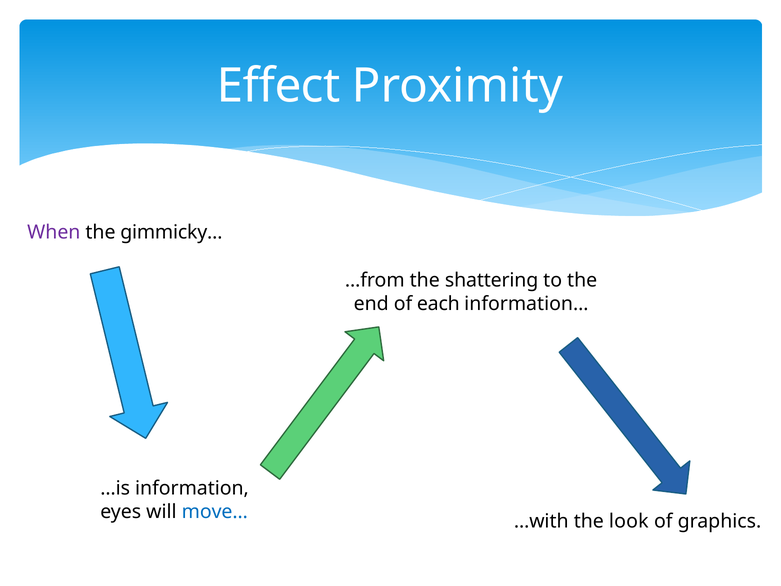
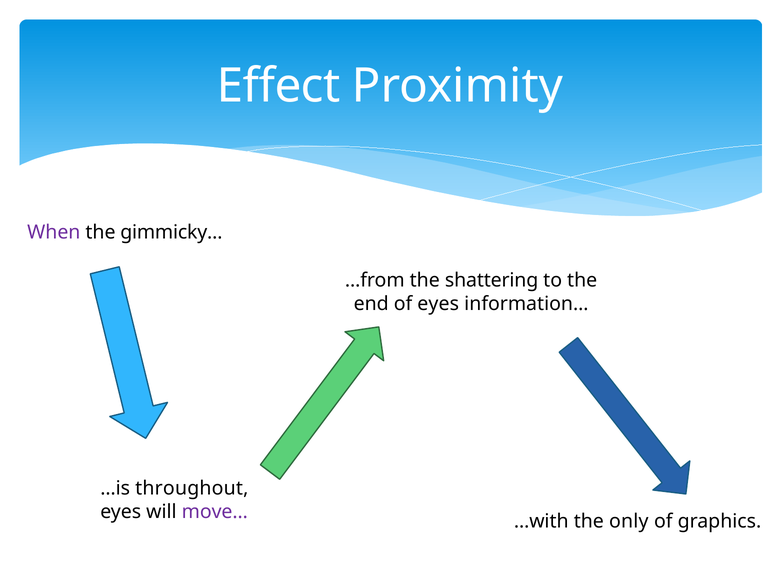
of each: each -> eyes
information: information -> throughout
move… colour: blue -> purple
look: look -> only
